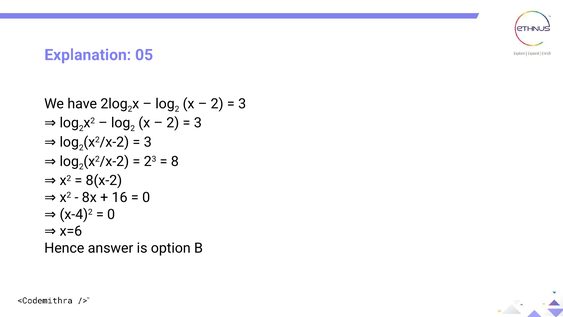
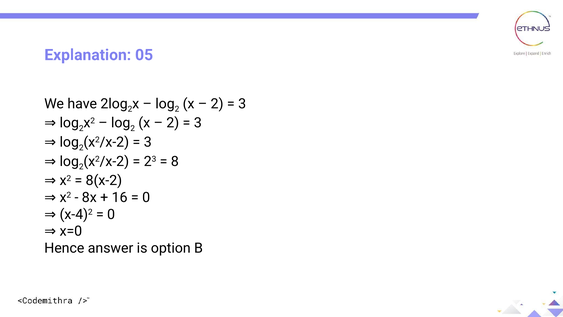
x=6: x=6 -> x=0
